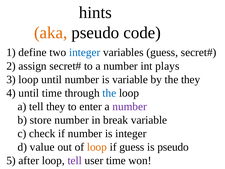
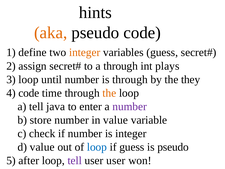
integer at (85, 52) colour: blue -> orange
to a number: number -> through
is variable: variable -> through
4 until: until -> code
the at (109, 93) colour: blue -> orange
tell they: they -> java
in break: break -> value
loop at (97, 147) colour: orange -> blue
user time: time -> user
